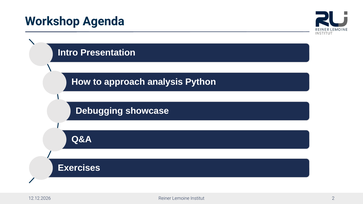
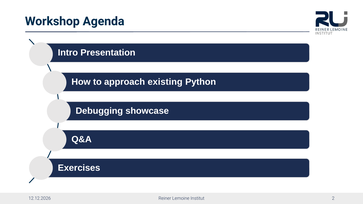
analysis: analysis -> existing
